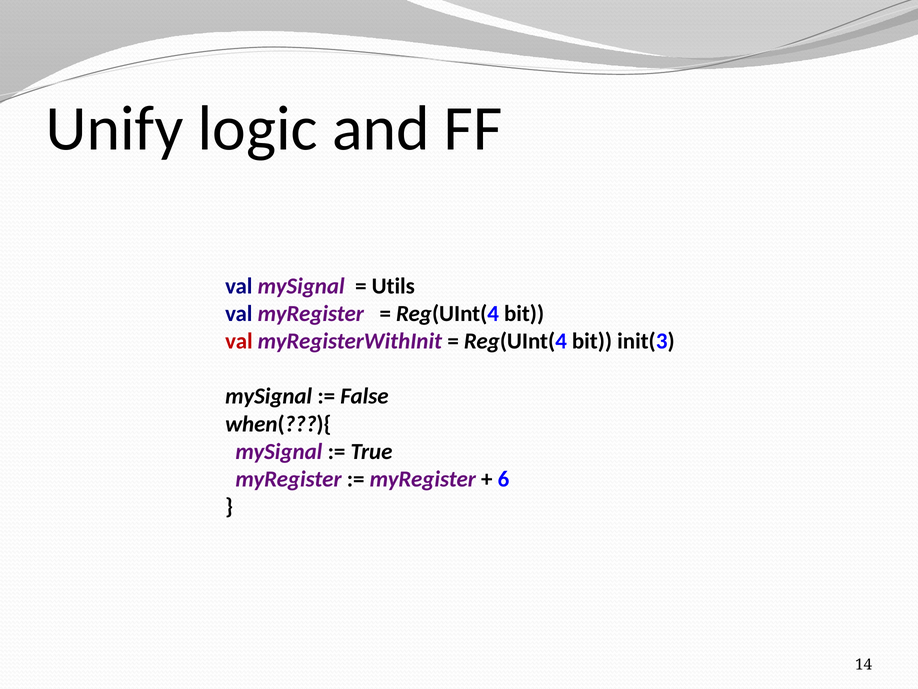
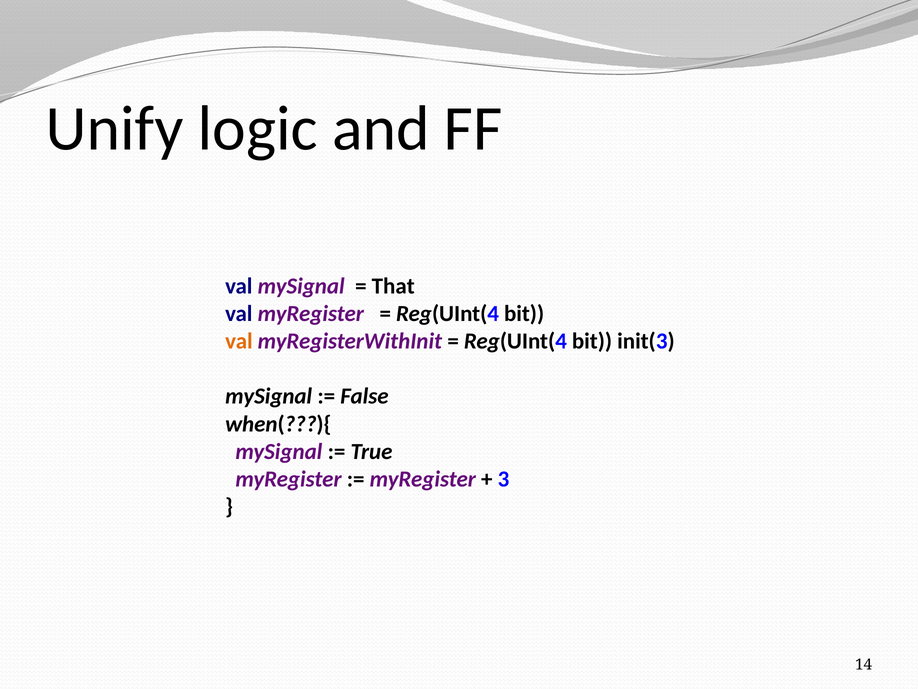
Utils: Utils -> That
val at (239, 341) colour: red -> orange
6: 6 -> 3
